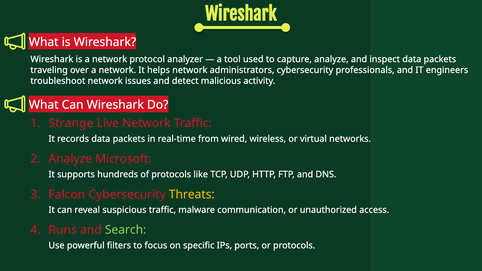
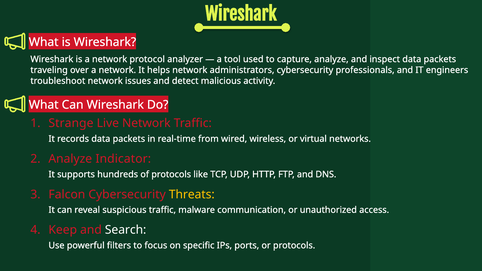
Microsoft: Microsoft -> Indicator
Runs: Runs -> Keep
Search colour: light green -> white
